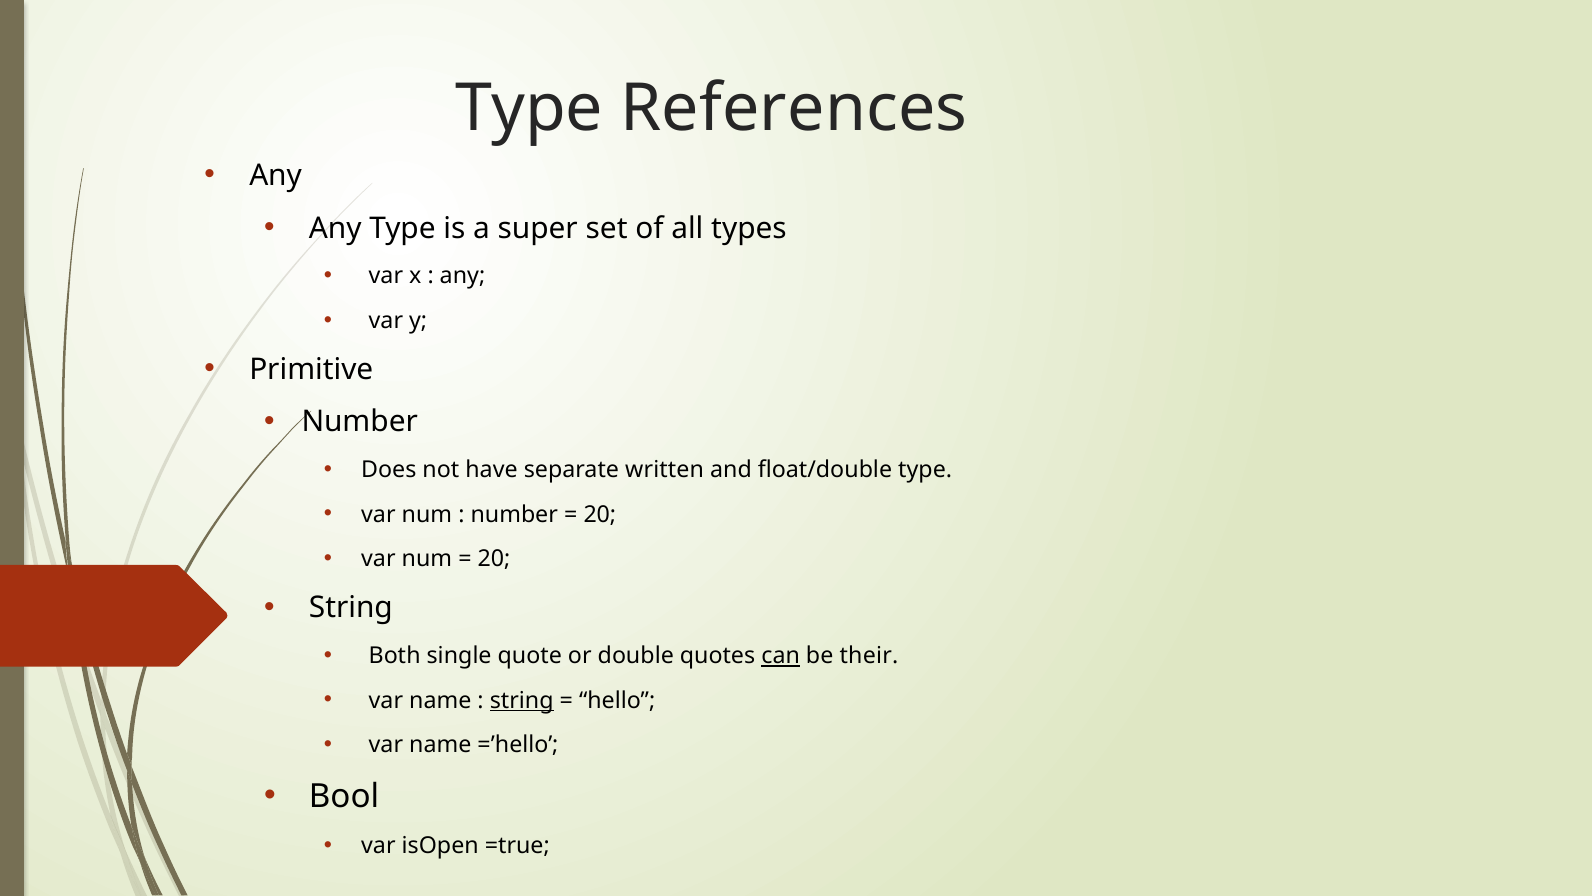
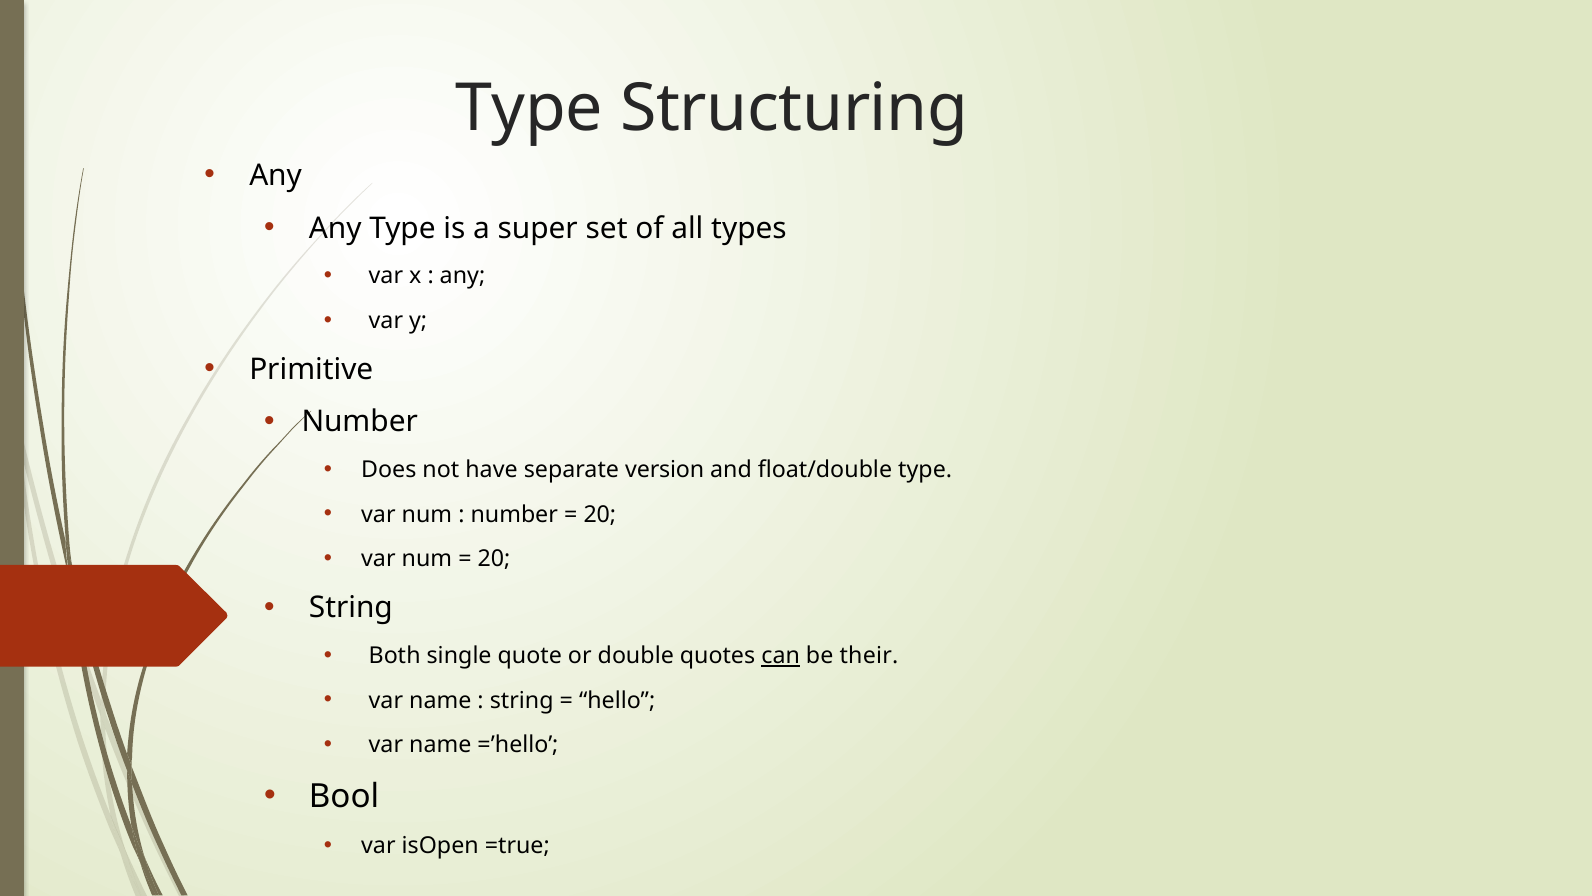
References: References -> Structuring
written: written -> version
string at (522, 700) underline: present -> none
